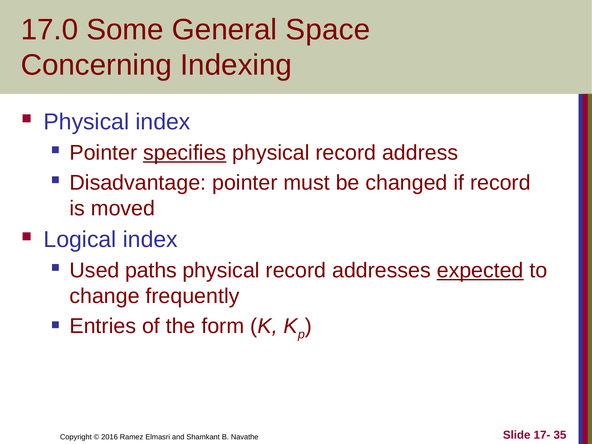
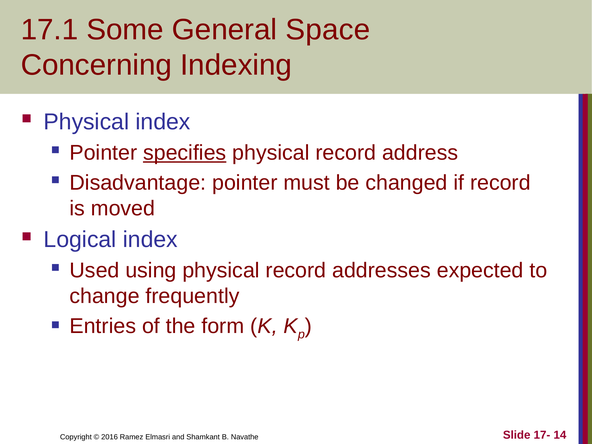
17.0: 17.0 -> 17.1
paths: paths -> using
expected underline: present -> none
35: 35 -> 14
